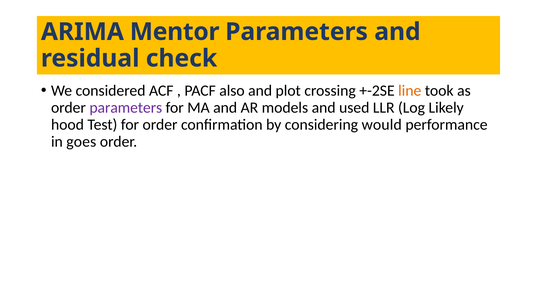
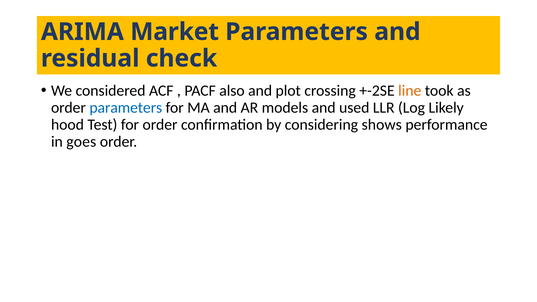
Mentor: Mentor -> Market
parameters at (126, 108) colour: purple -> blue
would: would -> shows
